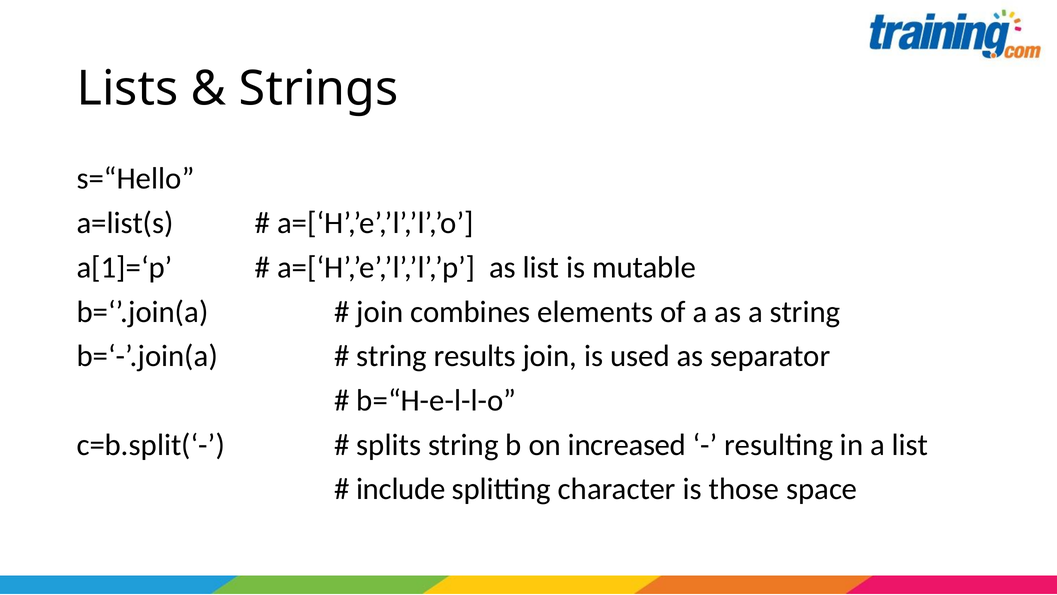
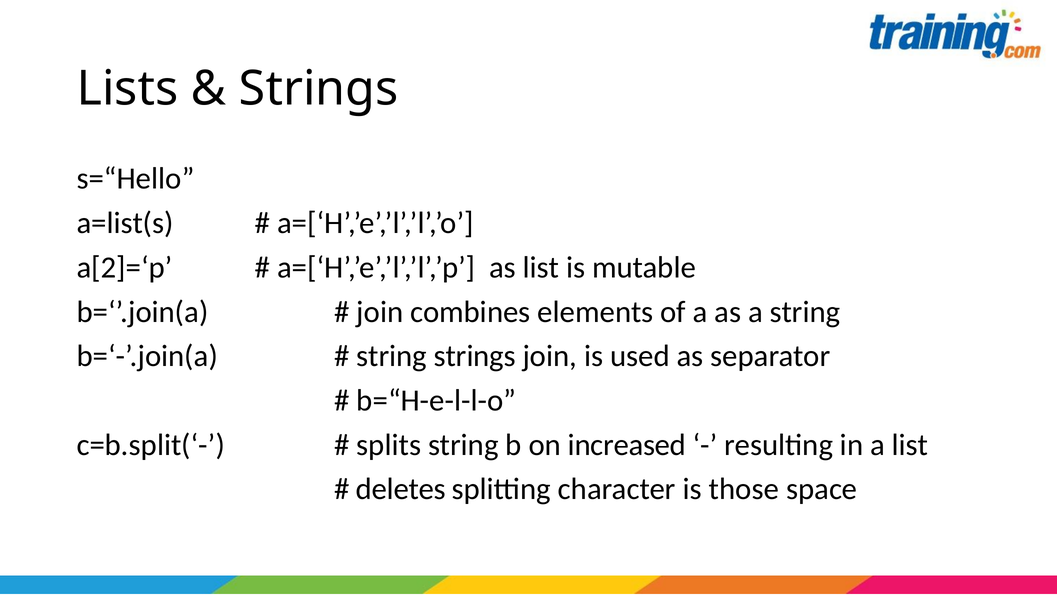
a[1]=‘p: a[1]=‘p -> a[2]=‘p
string results: results -> strings
include: include -> deletes
